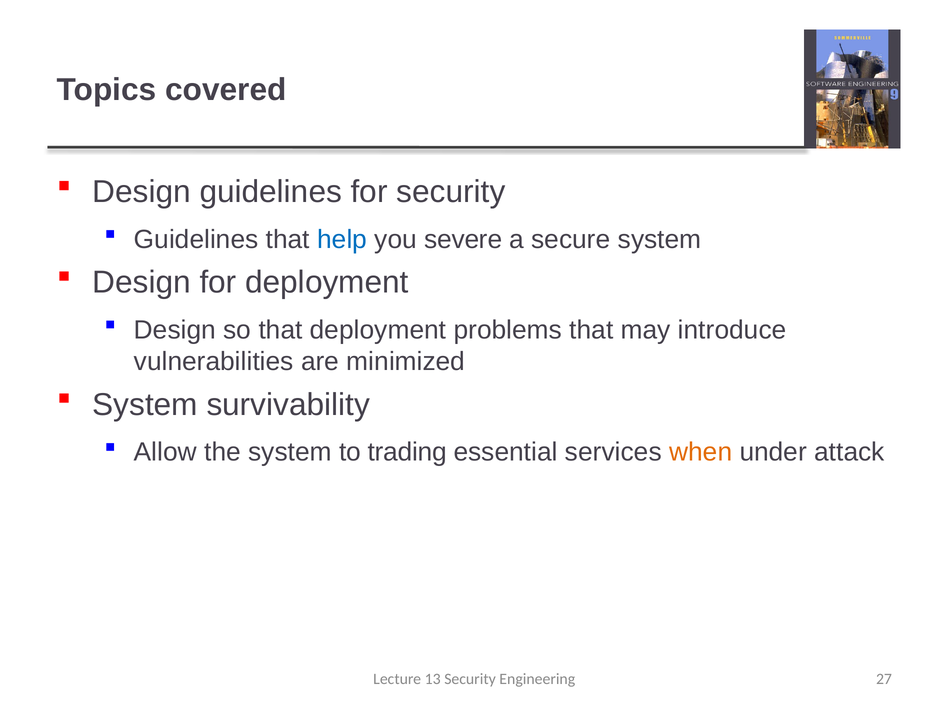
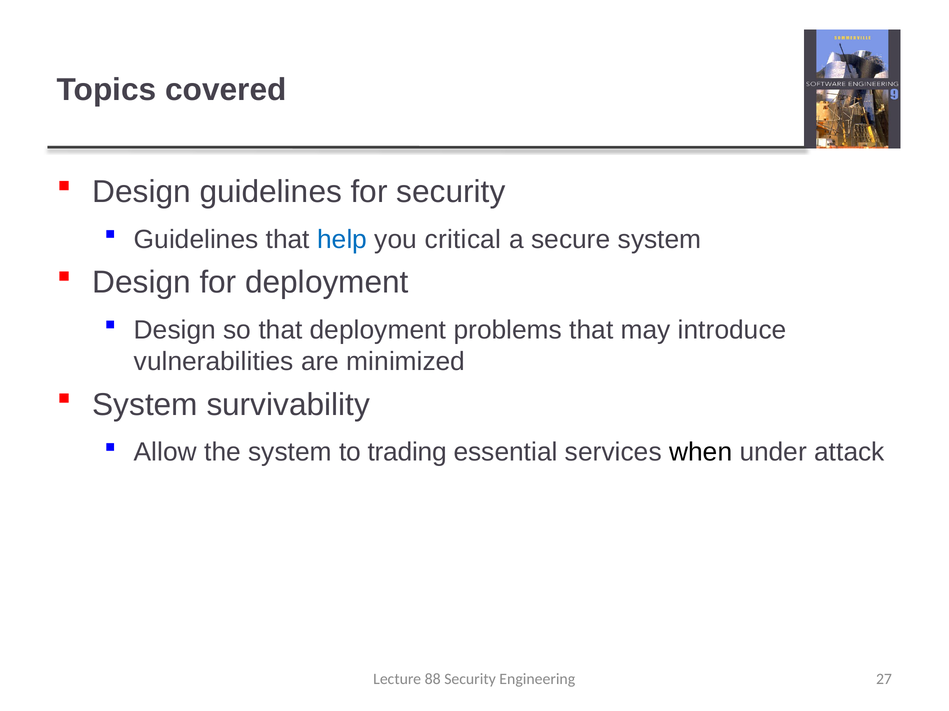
severe: severe -> critical
when colour: orange -> black
13: 13 -> 88
